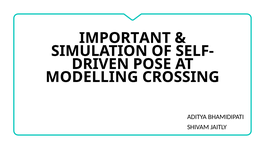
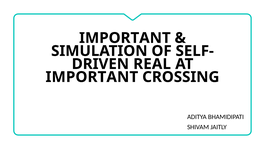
POSE: POSE -> REAL
MODELLING at (92, 77): MODELLING -> IMPORTANT
